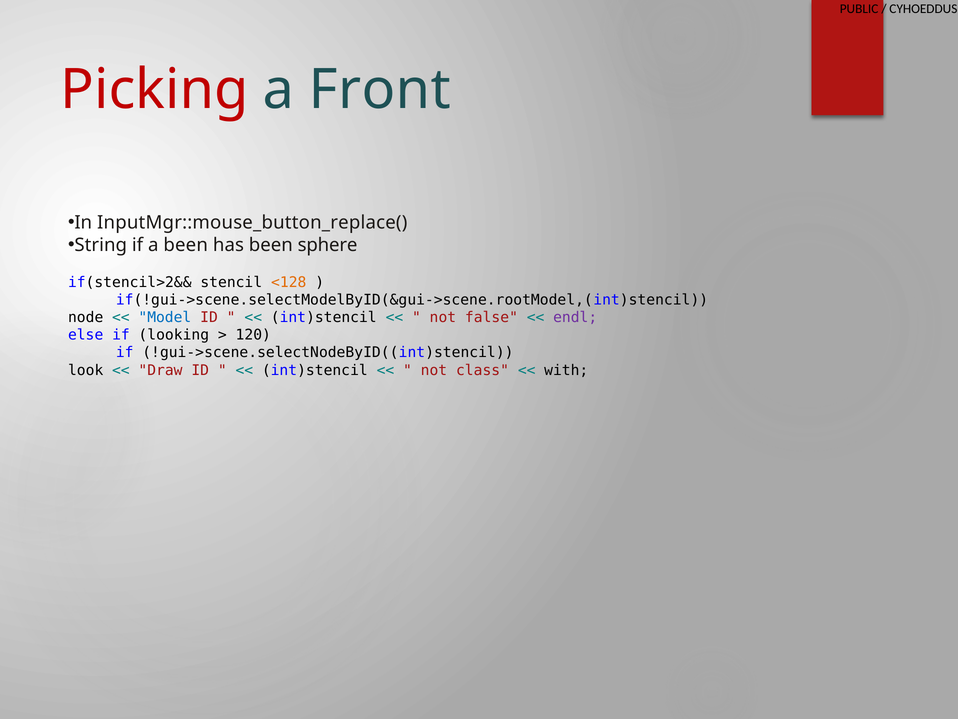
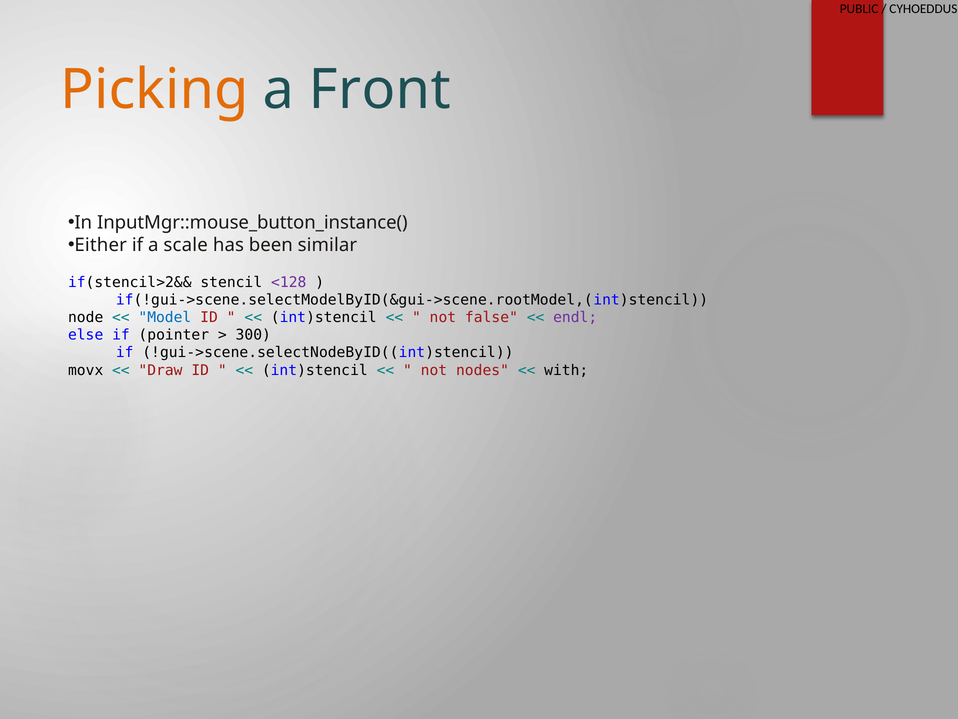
Picking colour: red -> orange
InputMgr::mouse_button_replace(: InputMgr::mouse_button_replace( -> InputMgr::mouse_button_instance(
String: String -> Either
a been: been -> scale
sphere: sphere -> similar
<128 colour: orange -> purple
looking: looking -> pointer
120: 120 -> 300
look: look -> movx
class: class -> nodes
